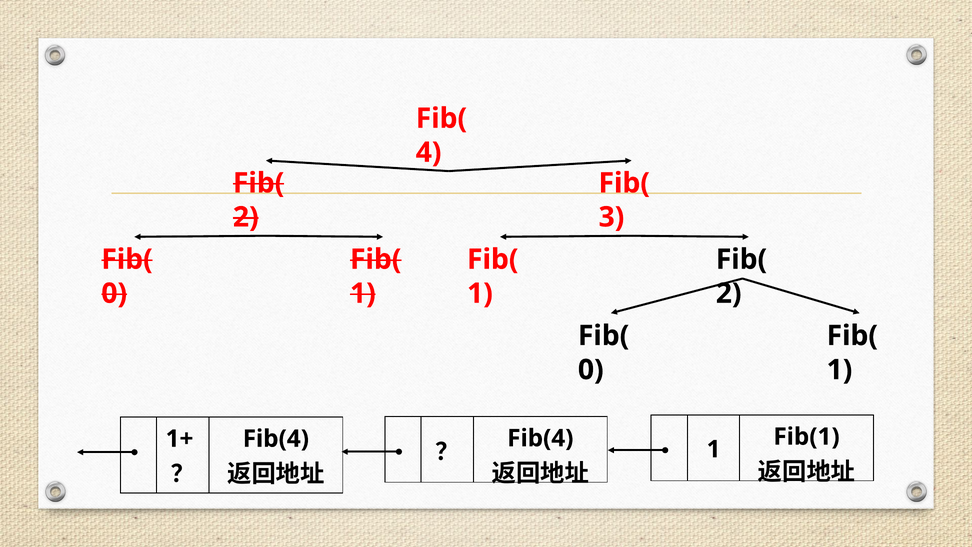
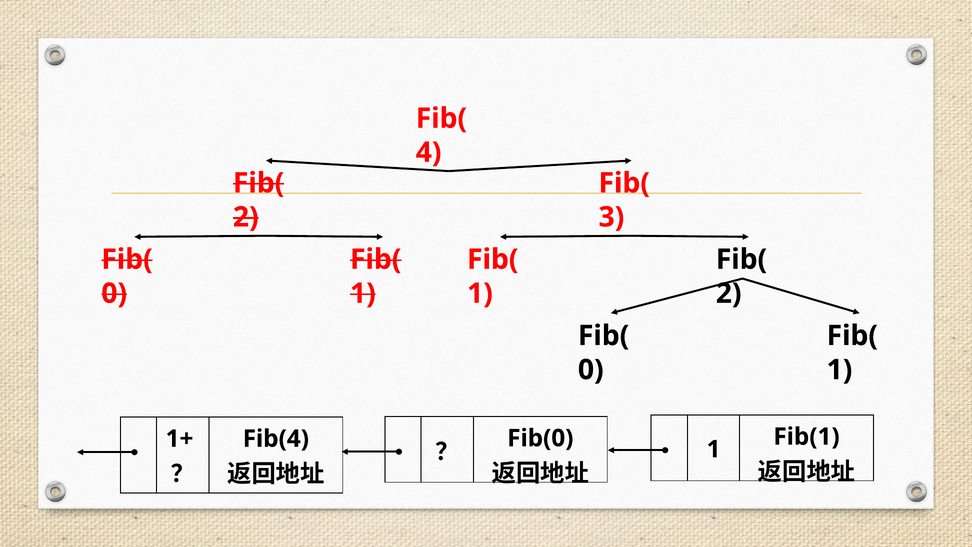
Fib(4 at (540, 438): Fib(4 -> Fib(0
